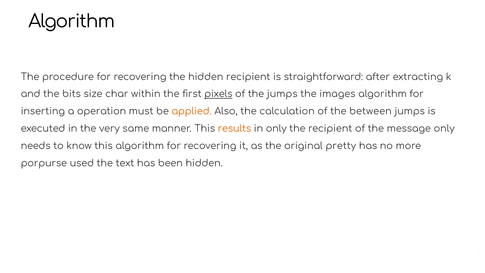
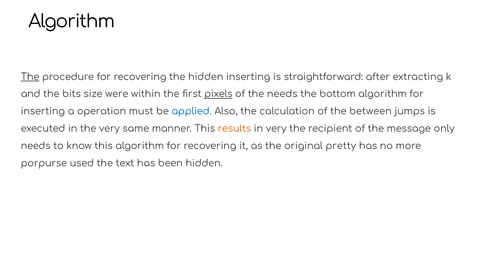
The at (30, 77) underline: none -> present
hidden recipient: recipient -> inserting
char: char -> were
the jumps: jumps -> needs
images: images -> bottom
applied colour: orange -> blue
in only: only -> very
